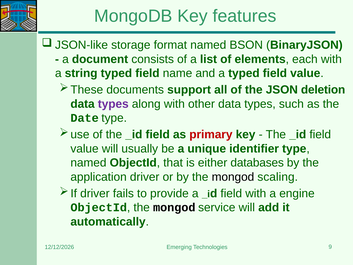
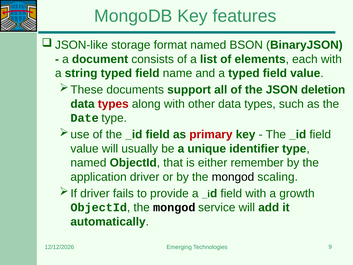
types at (113, 104) colour: purple -> red
databases: databases -> remember
engine: engine -> growth
